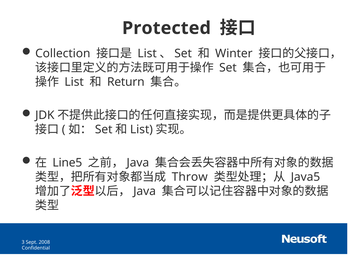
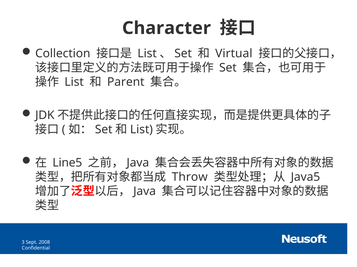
Protected: Protected -> Character
Winter: Winter -> Virtual
Return: Return -> Parent
